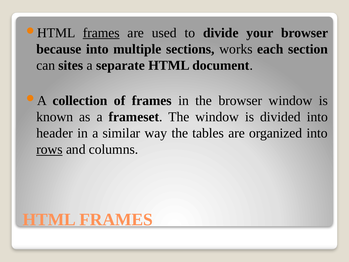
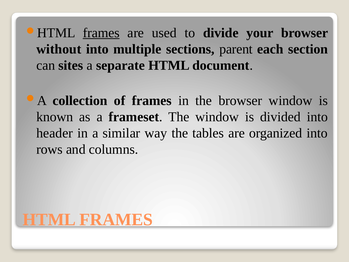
because: because -> without
works: works -> parent
rows underline: present -> none
